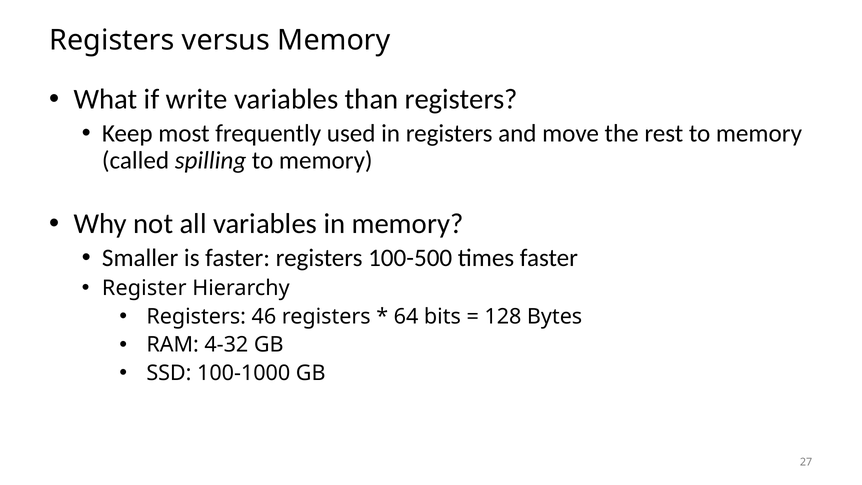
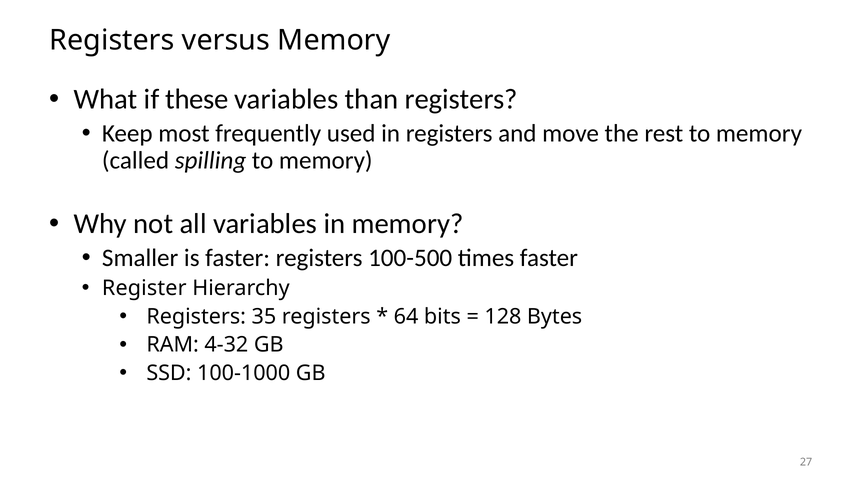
write: write -> these
46: 46 -> 35
